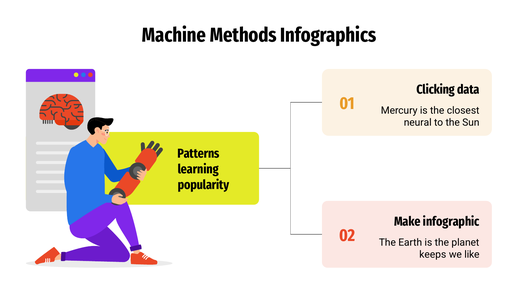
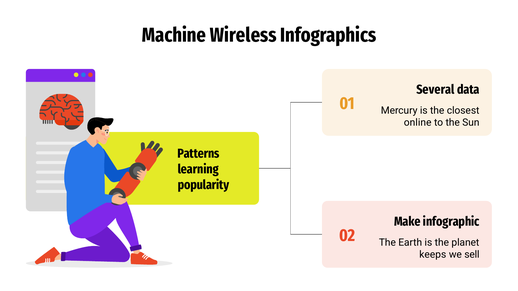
Methods: Methods -> Wireless
Clicking: Clicking -> Several
neural: neural -> online
like: like -> sell
